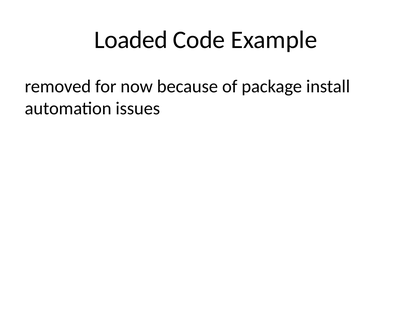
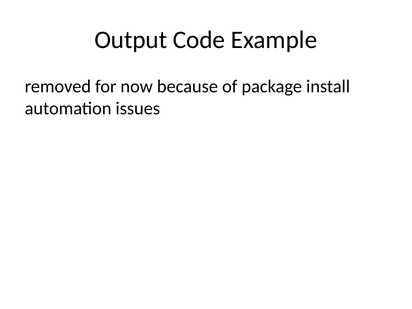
Loaded: Loaded -> Output
